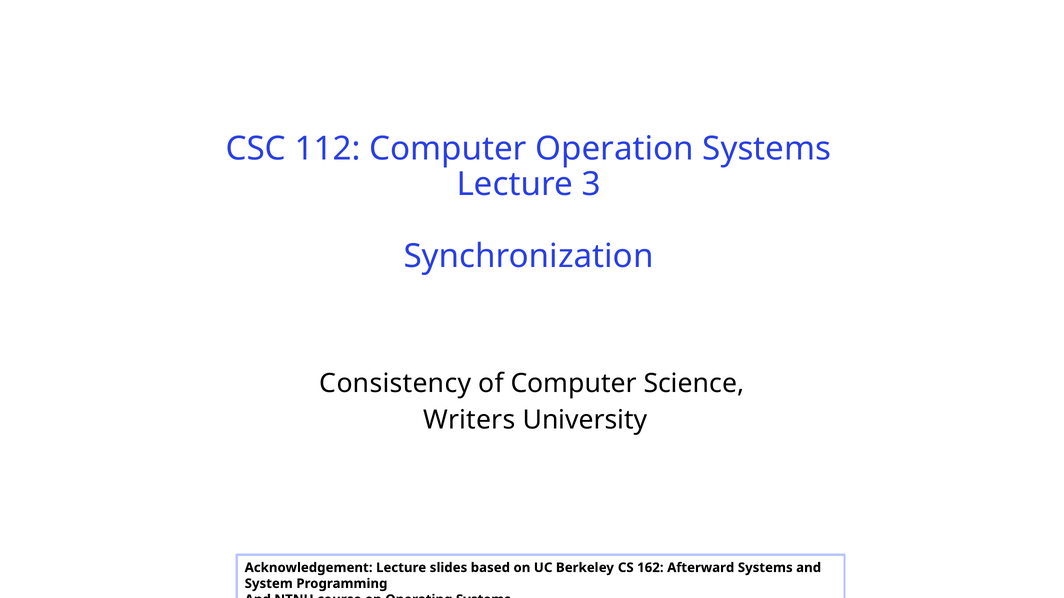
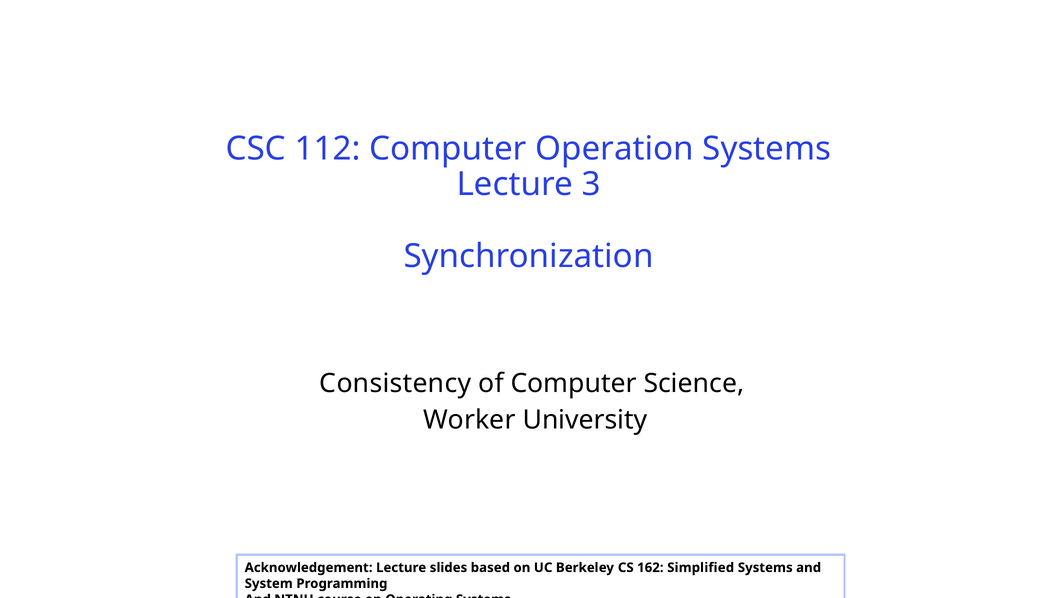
Writers: Writers -> Worker
Afterward: Afterward -> Simplified
